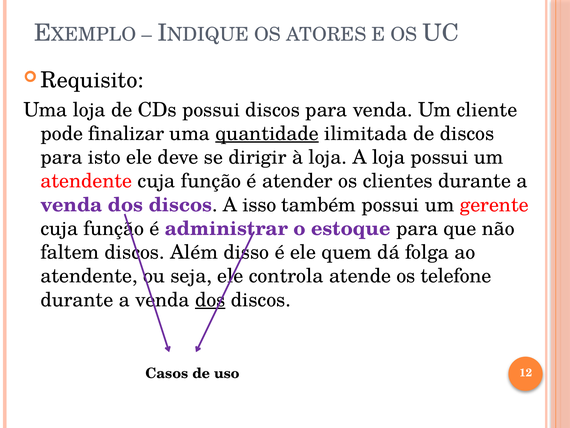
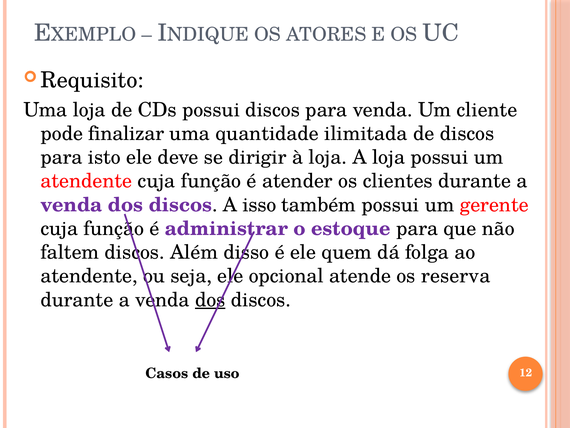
quantidade underline: present -> none
controla: controla -> opcional
telefone: telefone -> reserva
